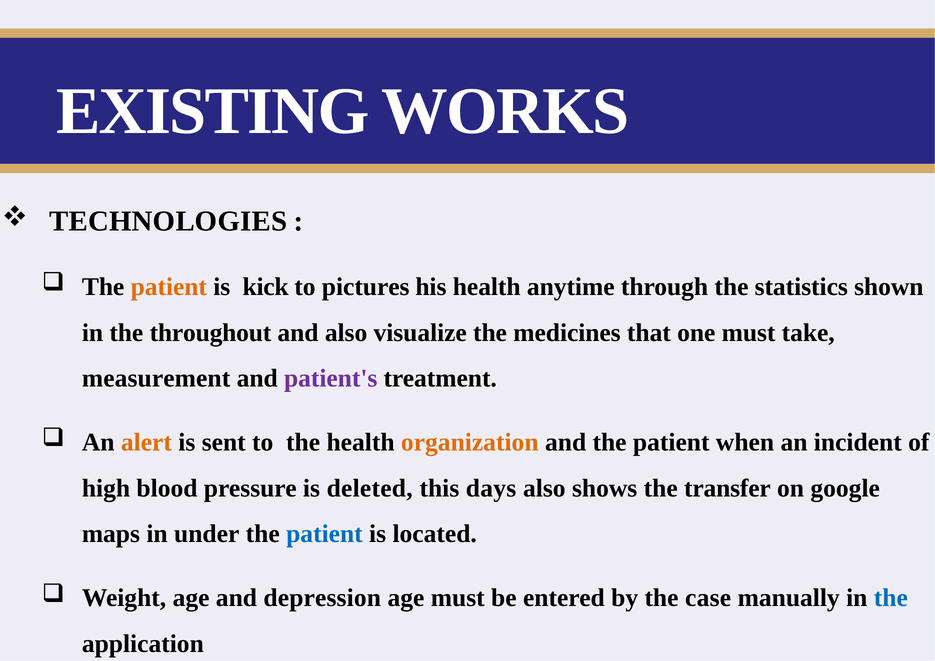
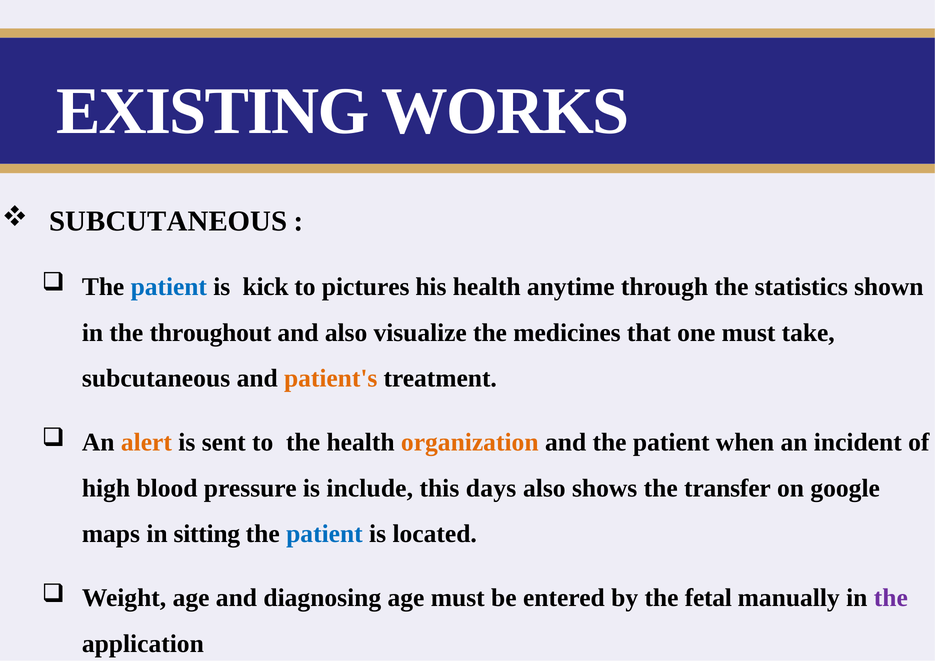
TECHNOLOGIES at (168, 221): TECHNOLOGIES -> SUBCUTANEOUS
patient at (169, 287) colour: orange -> blue
measurement at (156, 379): measurement -> subcutaneous
patient's colour: purple -> orange
deleted: deleted -> include
under: under -> sitting
depression: depression -> diagnosing
case: case -> fetal
the at (891, 598) colour: blue -> purple
